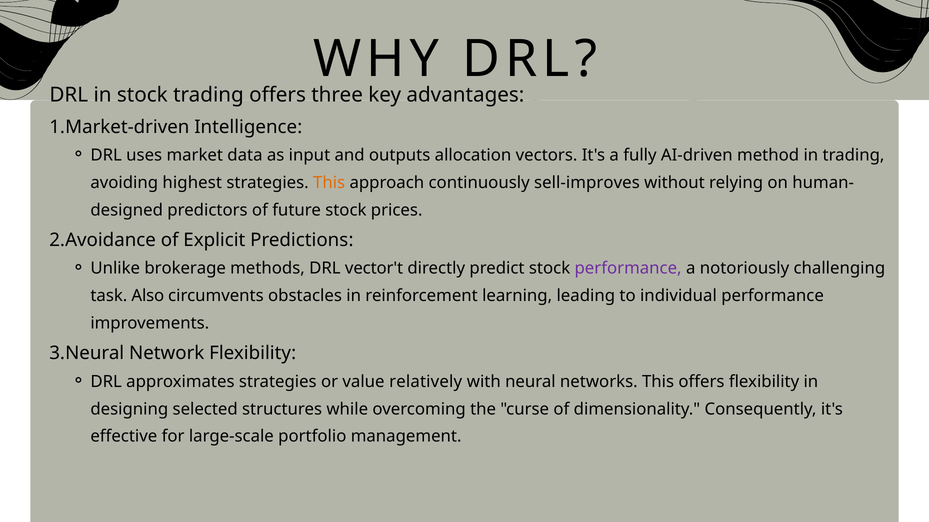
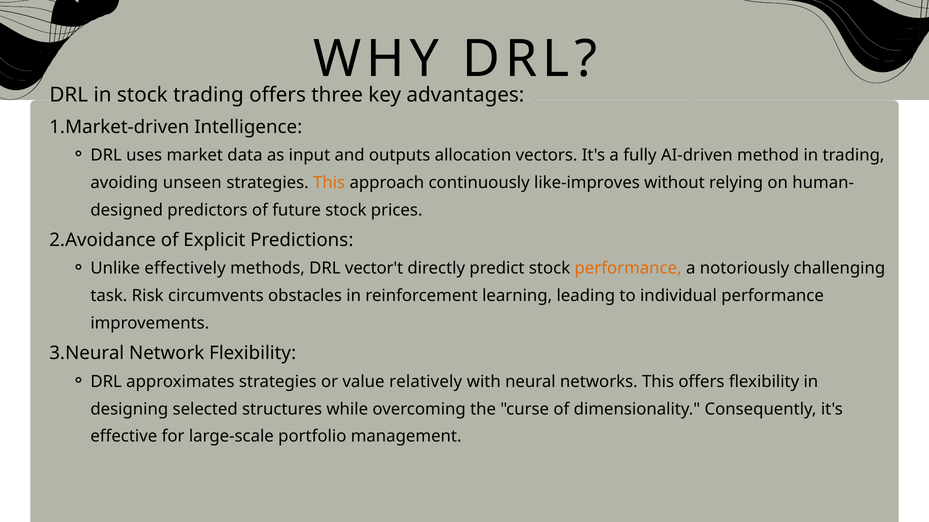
highest: highest -> unseen
sell-improves: sell-improves -> like-improves
brokerage: brokerage -> effectively
performance at (628, 269) colour: purple -> orange
Also: Also -> Risk
